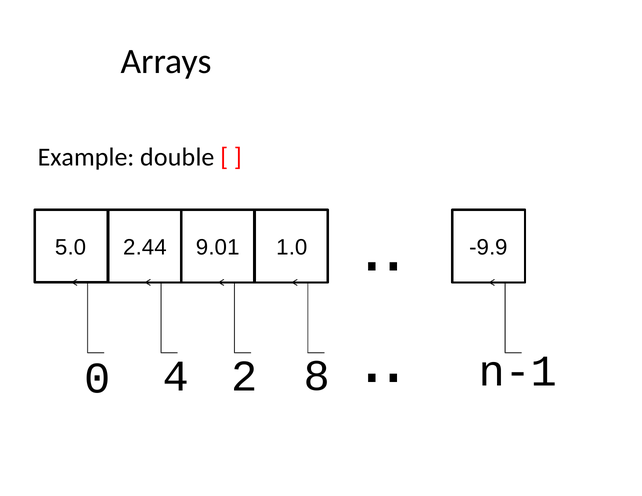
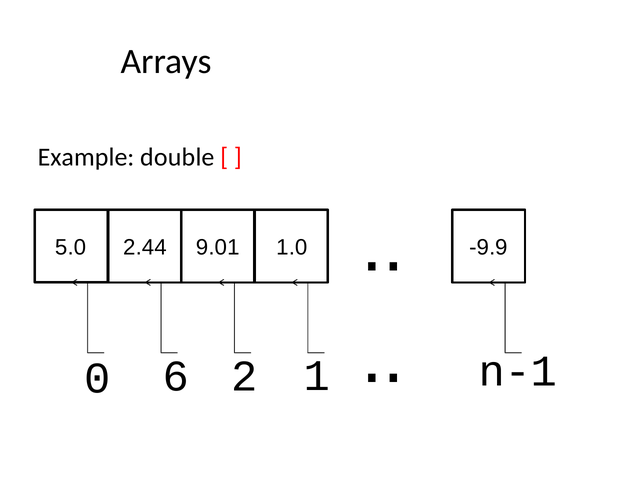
4: 4 -> 6
8: 8 -> 1
